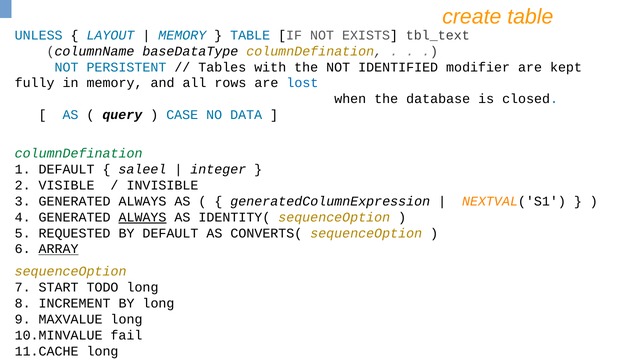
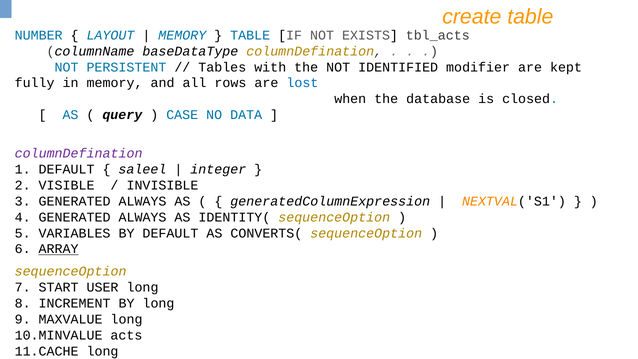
UNLESS: UNLESS -> NUMBER
tbl_text: tbl_text -> tbl_acts
columnDefination at (79, 153) colour: green -> purple
ALWAYS at (143, 217) underline: present -> none
REQUESTED: REQUESTED -> VARIABLES
TODO: TODO -> USER
fail: fail -> acts
